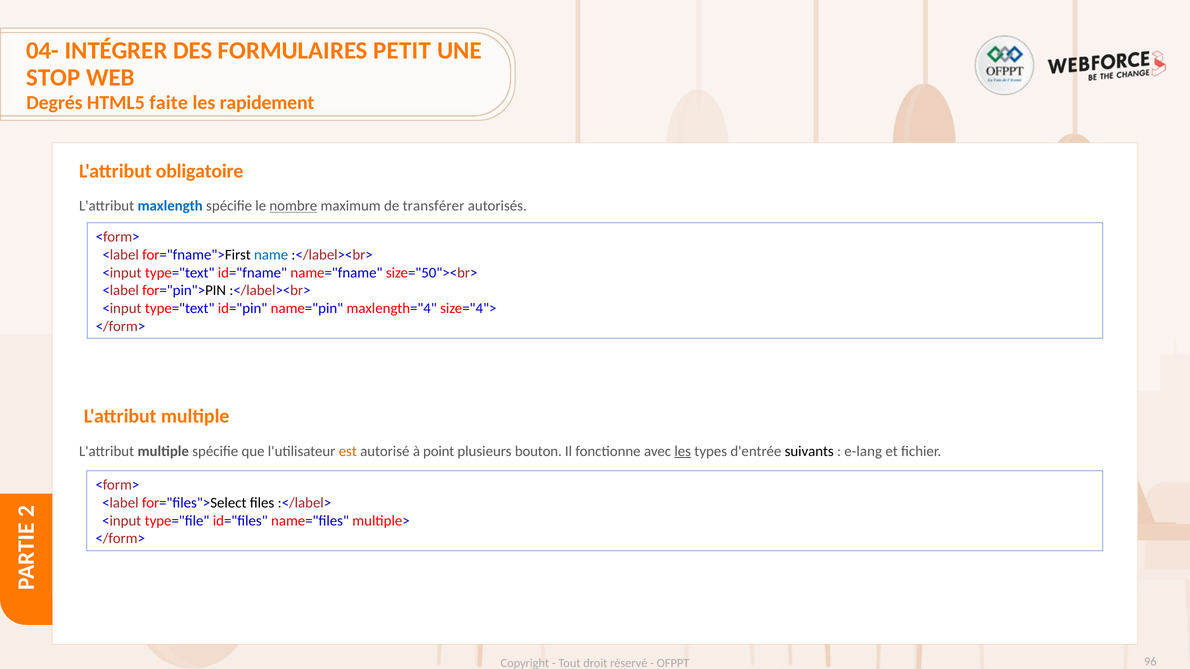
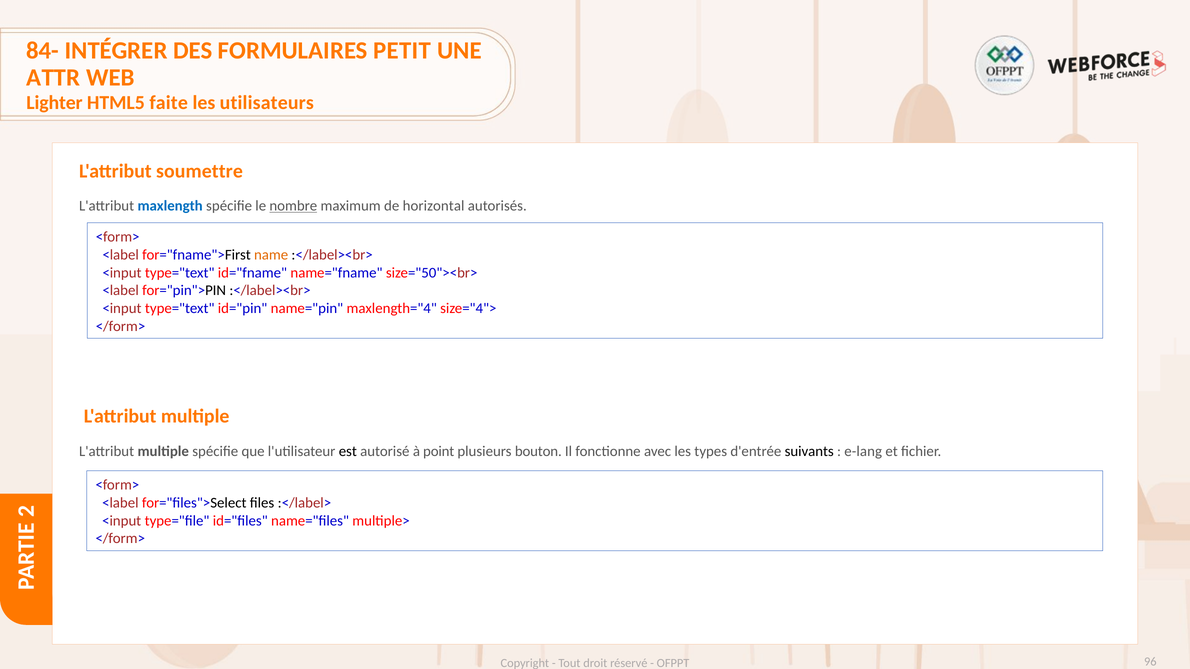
04-: 04- -> 84-
STOP: STOP -> ATTR
Degrés: Degrés -> Lighter
rapidement: rapidement -> utilisateurs
obligatoire: obligatoire -> soumettre
transférer: transférer -> horizontal
name colour: blue -> orange
est colour: orange -> black
les at (683, 451) underline: present -> none
